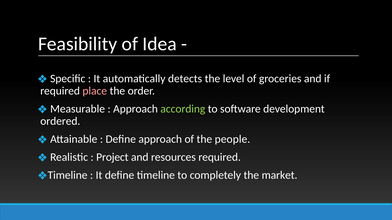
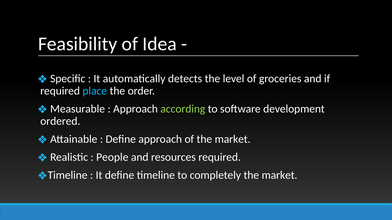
place colour: pink -> light blue
of the people: people -> market
Project: Project -> People
